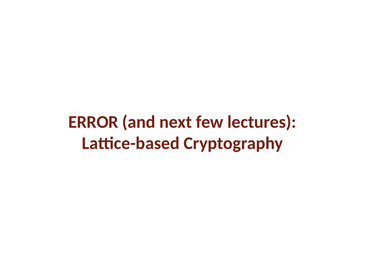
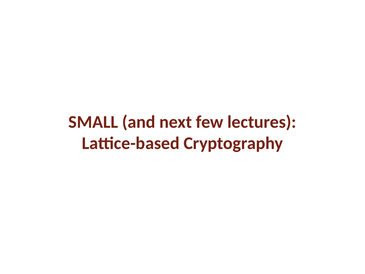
ERROR: ERROR -> SMALL
